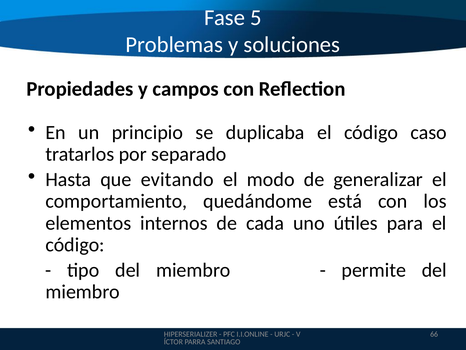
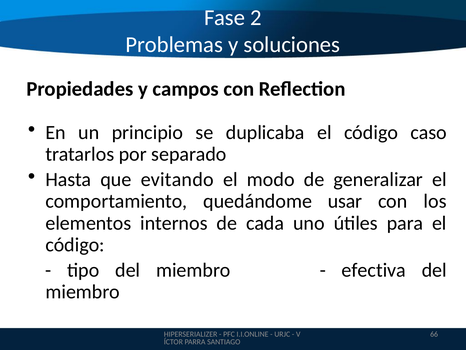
5: 5 -> 2
está: está -> usar
permite: permite -> efectiva
